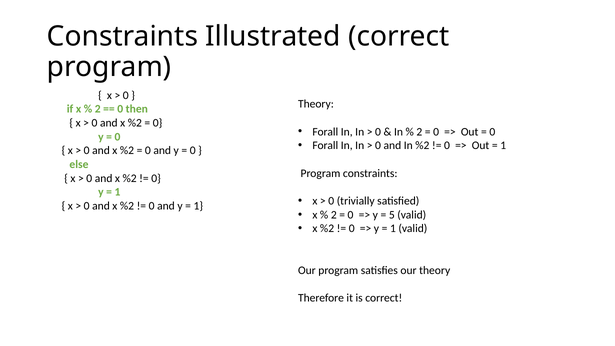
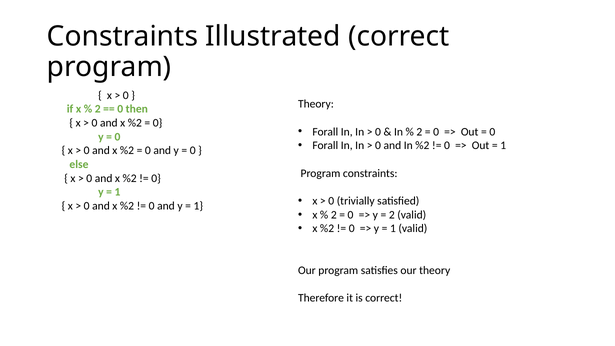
5 at (392, 215): 5 -> 2
